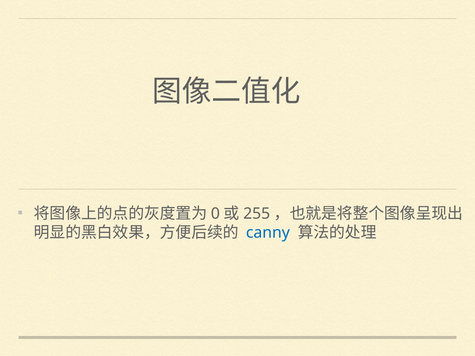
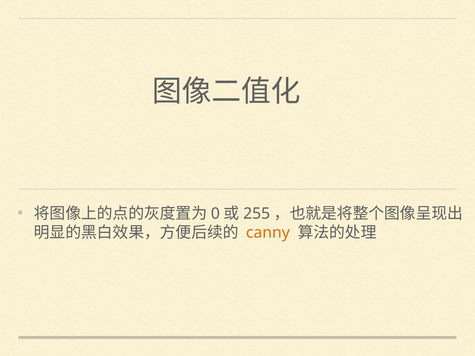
canny colour: blue -> orange
